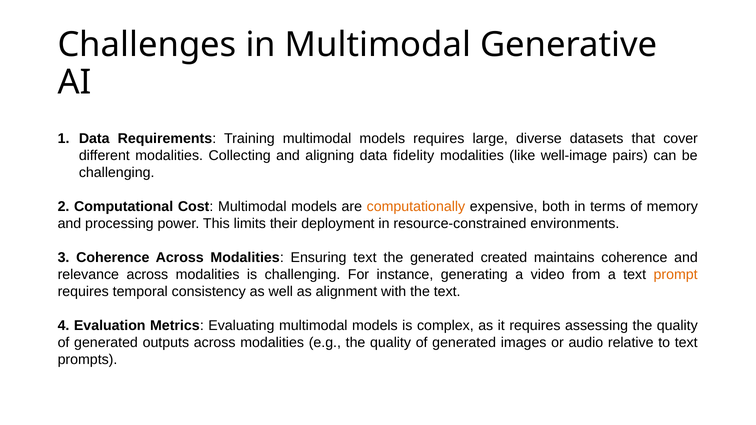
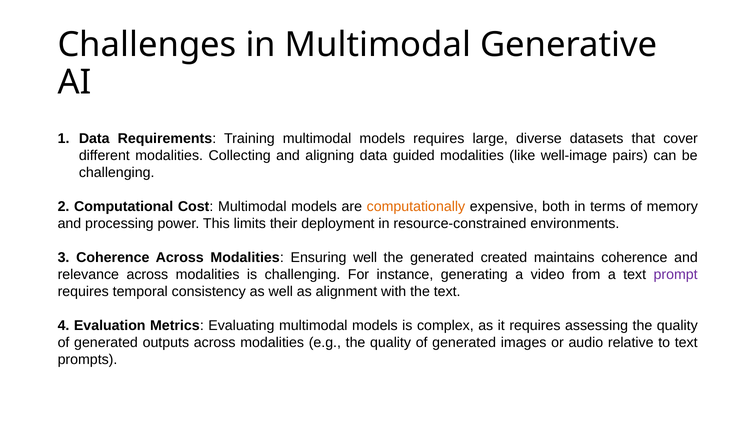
fidelity: fidelity -> guided
Ensuring text: text -> well
prompt colour: orange -> purple
